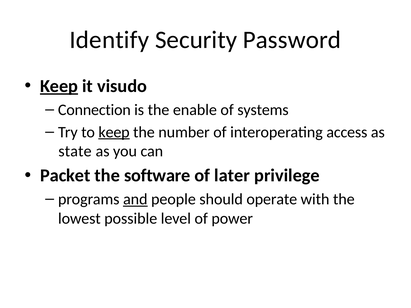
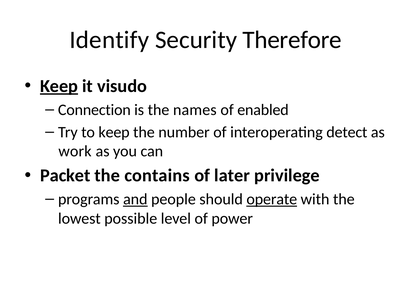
Password: Password -> Therefore
enable: enable -> names
systems: systems -> enabled
keep at (114, 132) underline: present -> none
access: access -> detect
state: state -> work
software: software -> contains
operate underline: none -> present
